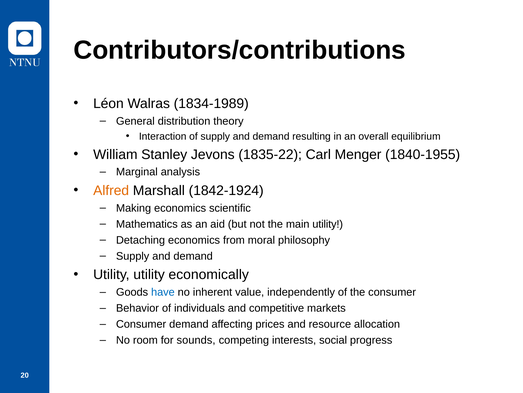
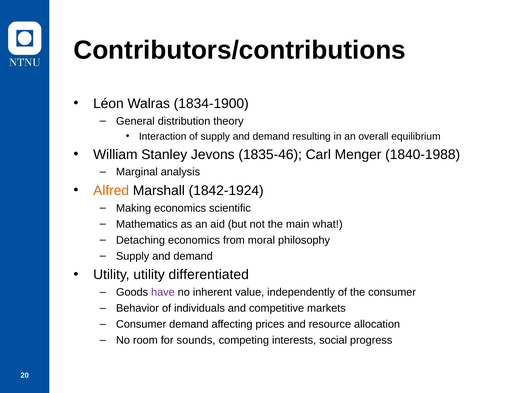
1834-1989: 1834-1989 -> 1834-1900
1835-22: 1835-22 -> 1835-46
1840-1955: 1840-1955 -> 1840-1988
main utility: utility -> what
economically: economically -> differentiated
have colour: blue -> purple
